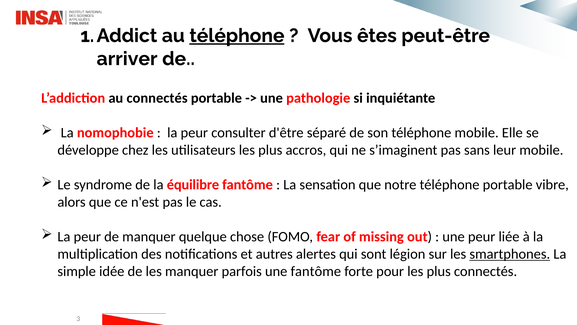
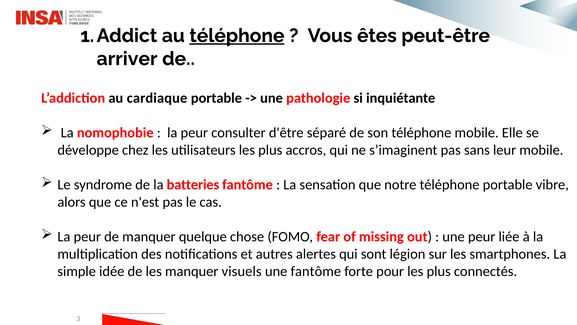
au connectés: connectés -> cardiaque
équilibre: équilibre -> batteries
smartphones underline: present -> none
parfois: parfois -> visuels
